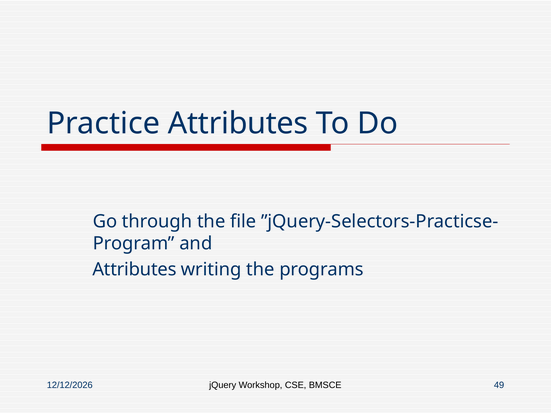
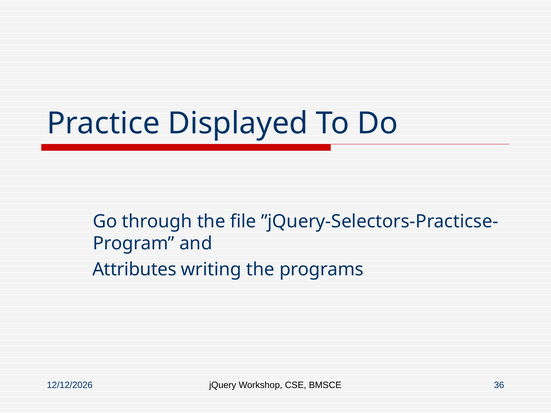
Practice Attributes: Attributes -> Displayed
49: 49 -> 36
